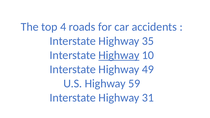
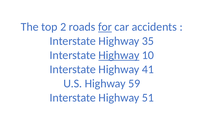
4: 4 -> 2
for underline: none -> present
49: 49 -> 41
31: 31 -> 51
